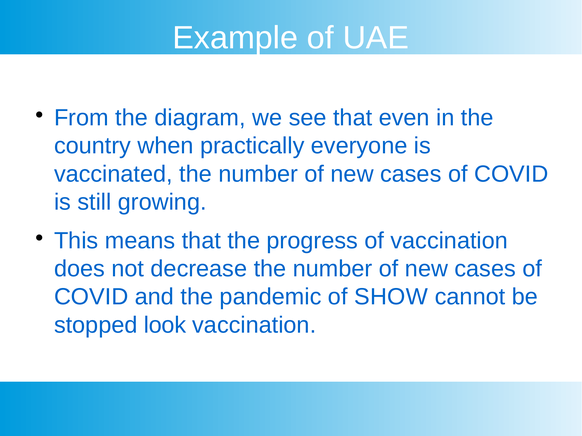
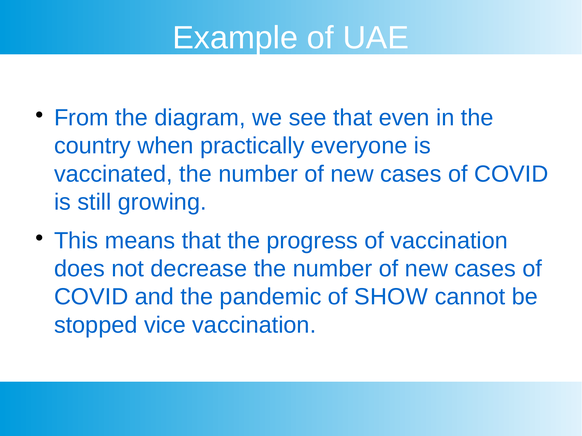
look: look -> vice
